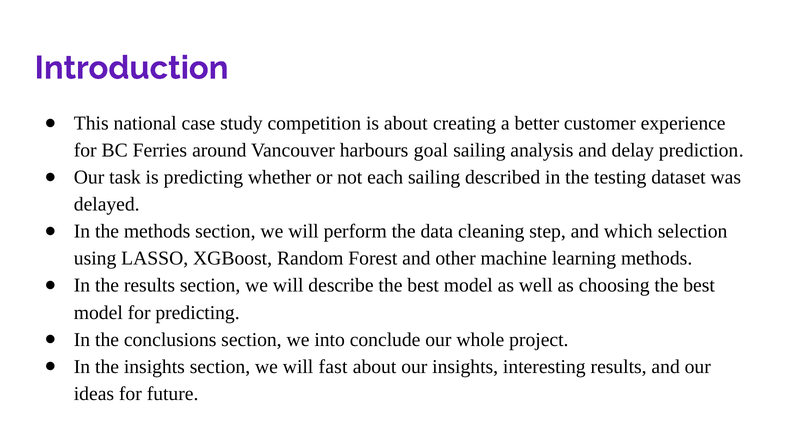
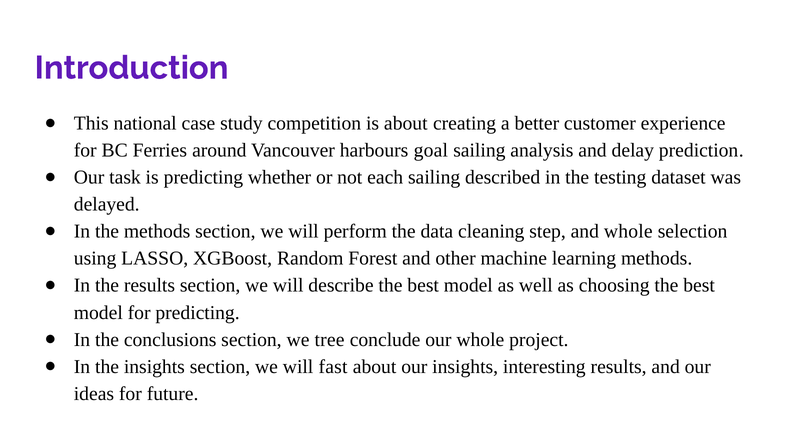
and which: which -> whole
into: into -> tree
